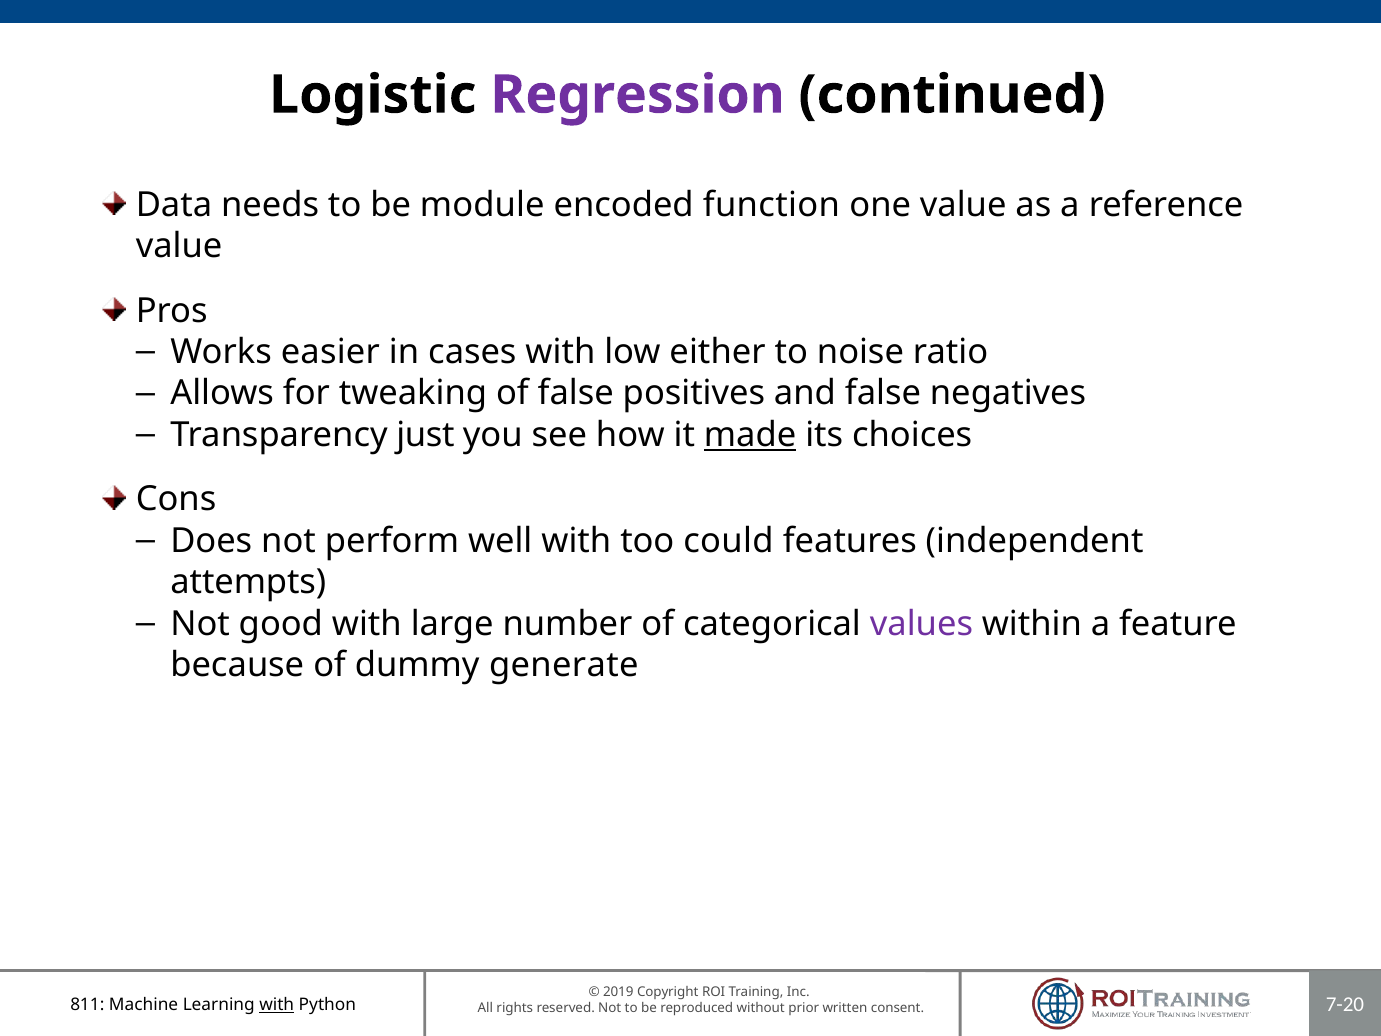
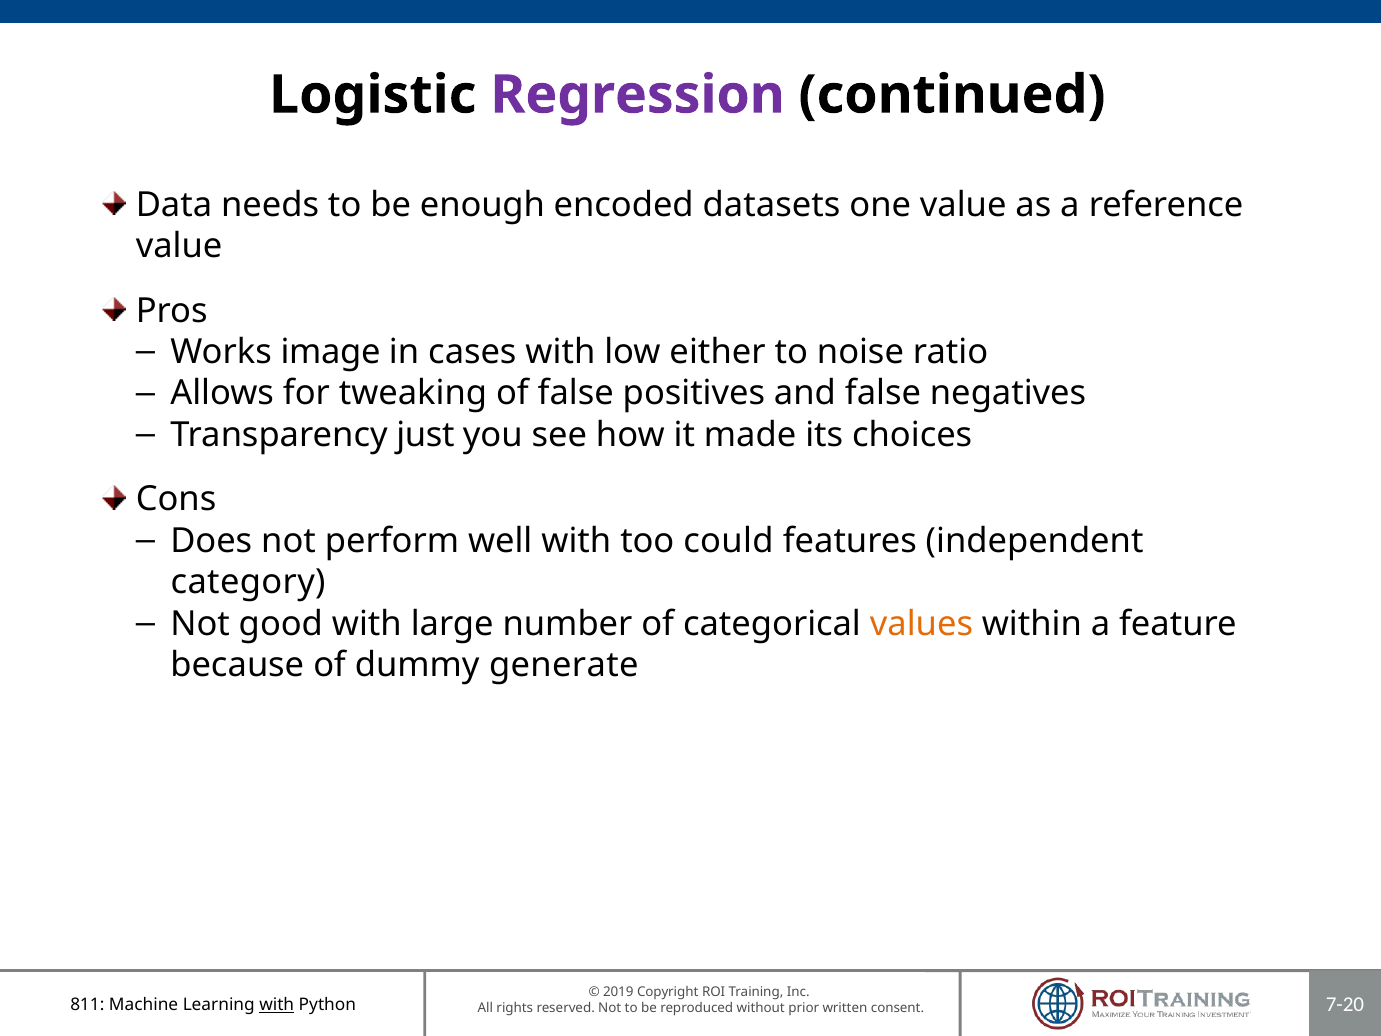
module: module -> enough
function: function -> datasets
easier: easier -> image
made underline: present -> none
attempts: attempts -> category
values colour: purple -> orange
